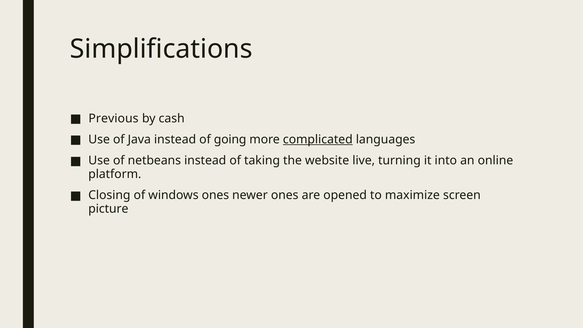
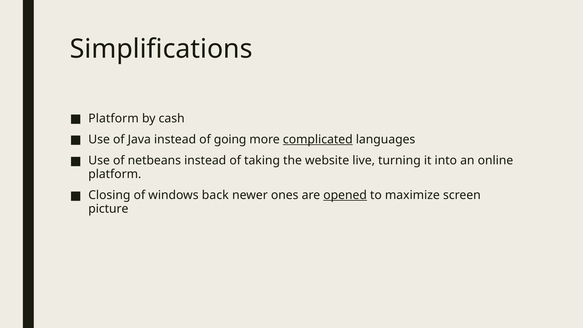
Previous at (114, 118): Previous -> Platform
windows ones: ones -> back
opened underline: none -> present
